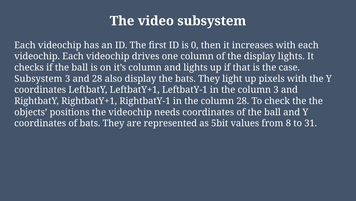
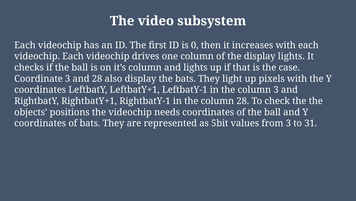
Subsystem at (38, 78): Subsystem -> Coordinate
from 8: 8 -> 3
